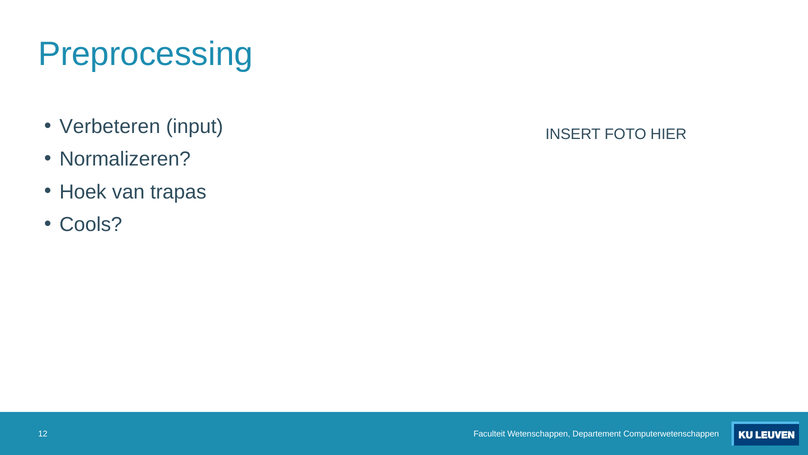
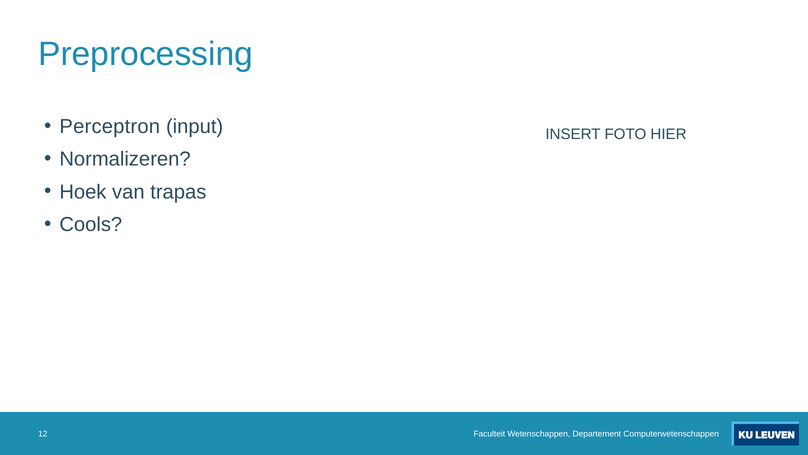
Verbeteren: Verbeteren -> Perceptron
